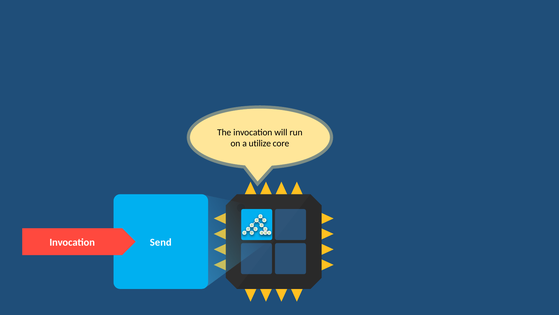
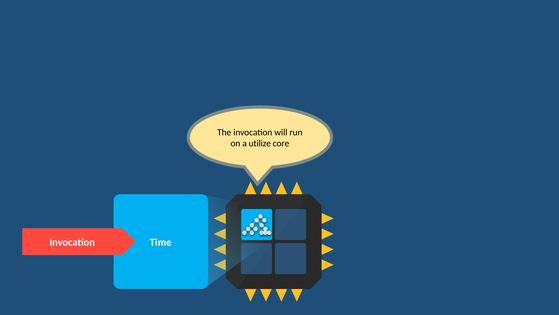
Send: Send -> Time
